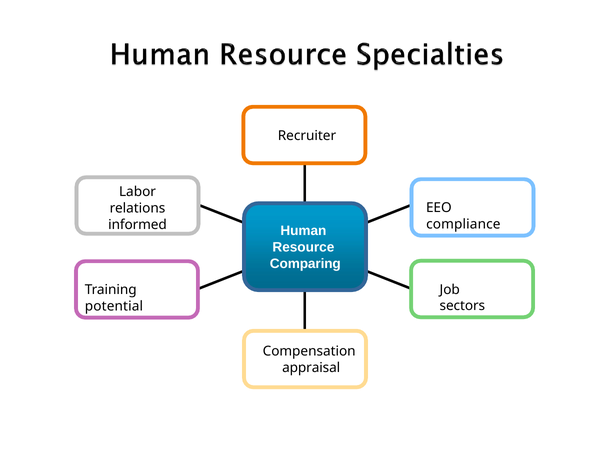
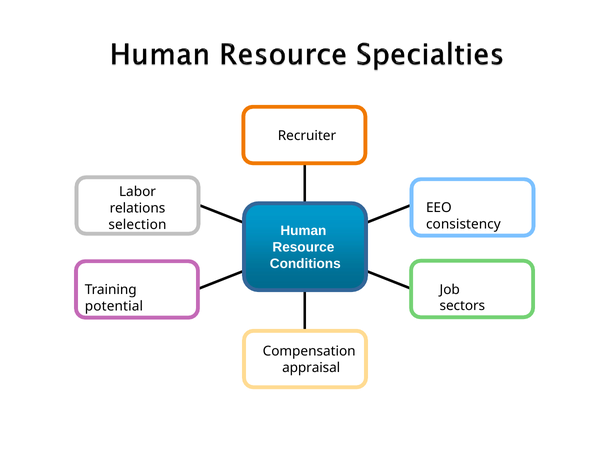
compliance: compliance -> consistency
informed: informed -> selection
Comparing: Comparing -> Conditions
